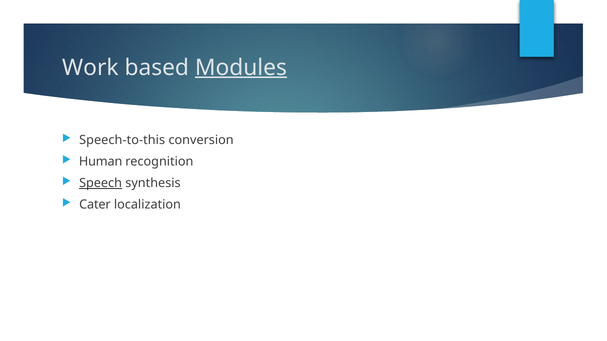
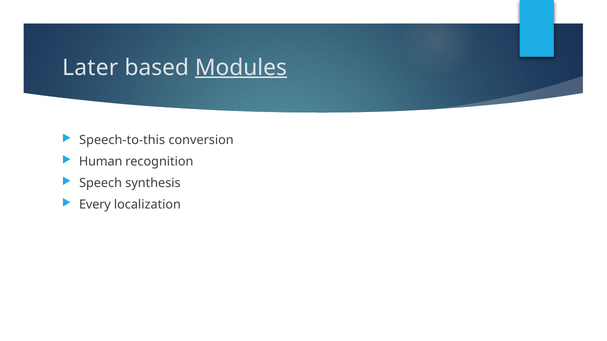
Work: Work -> Later
Speech underline: present -> none
Cater: Cater -> Every
